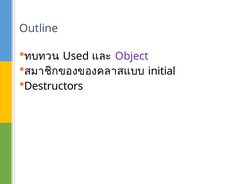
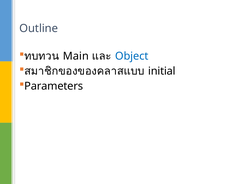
Used: Used -> Main
Object colour: purple -> blue
Destructors: Destructors -> Parameters
